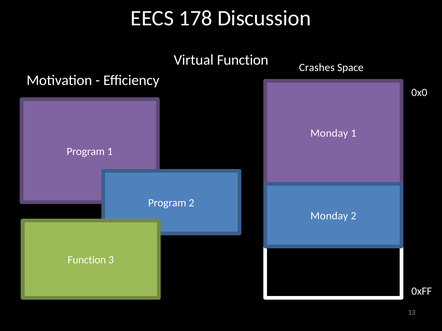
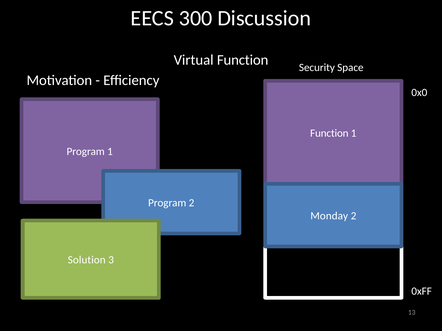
178: 178 -> 300
Crashes: Crashes -> Security
Monday at (329, 133): Monday -> Function
Function at (87, 260): Function -> Solution
